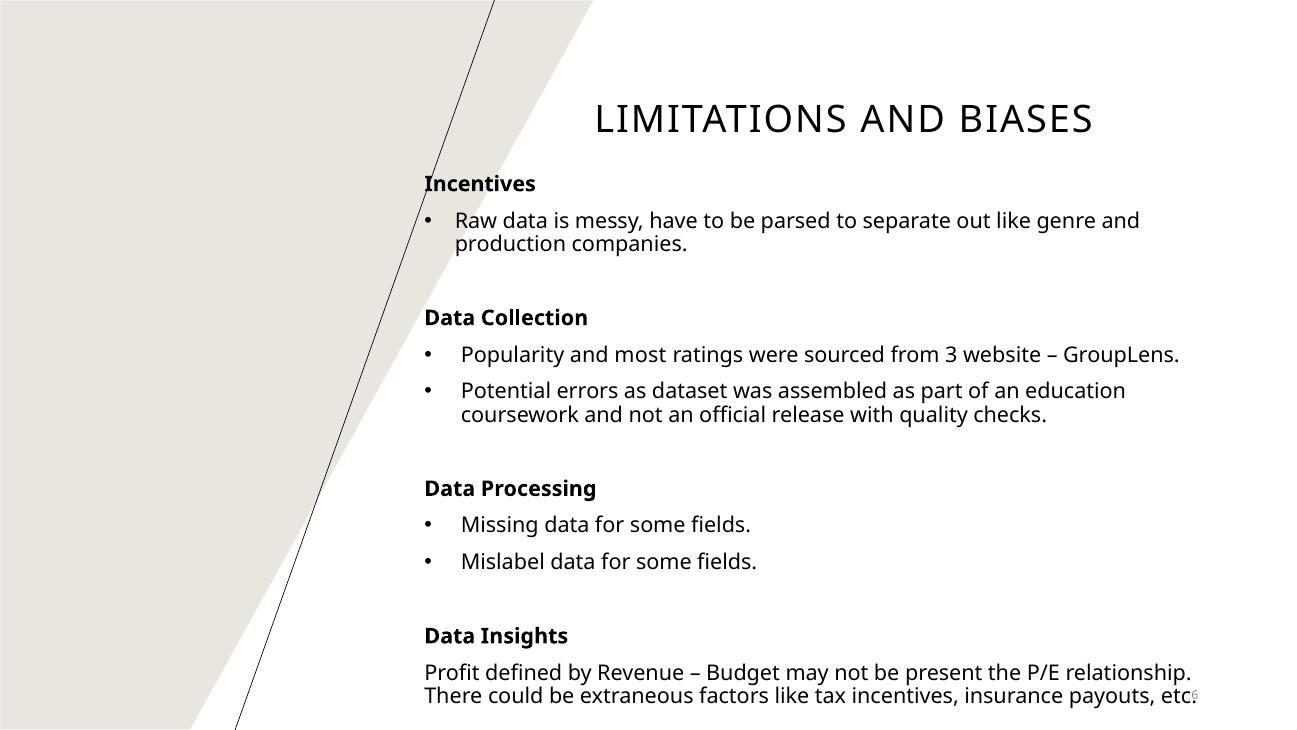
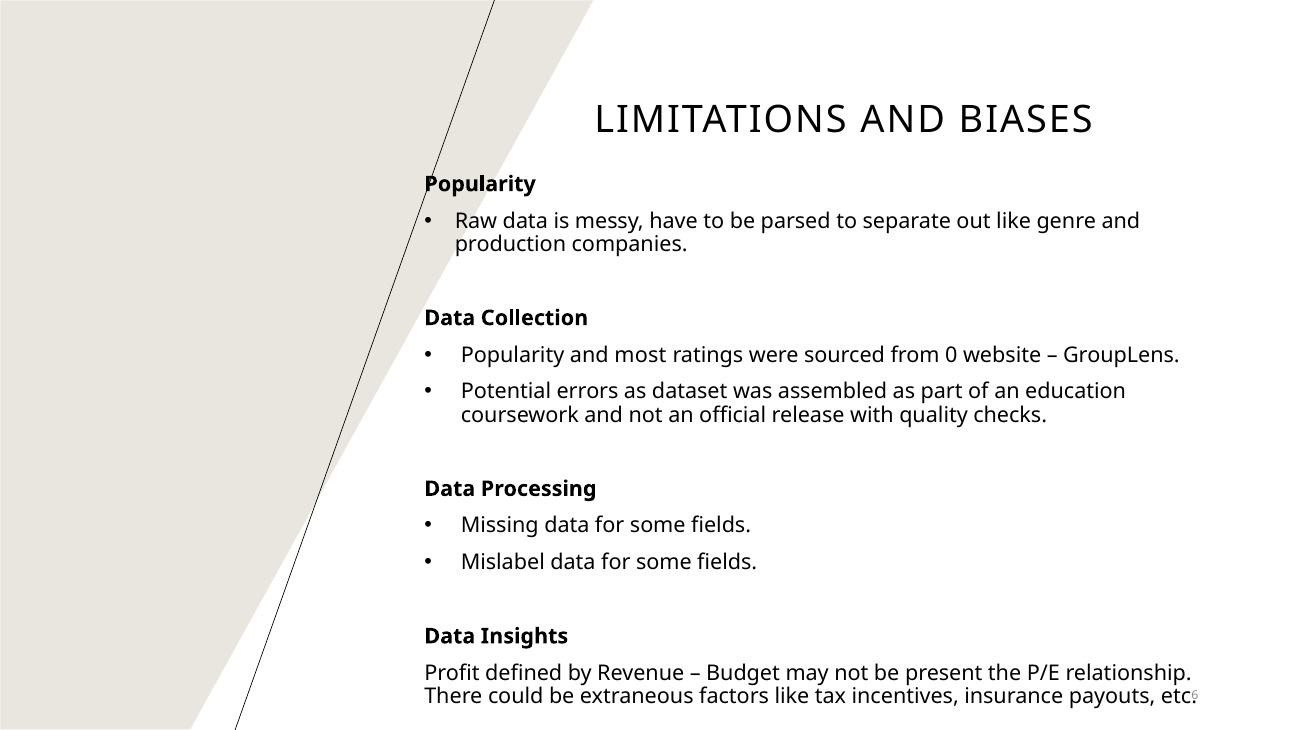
Incentives at (480, 184): Incentives -> Popularity
3: 3 -> 0
